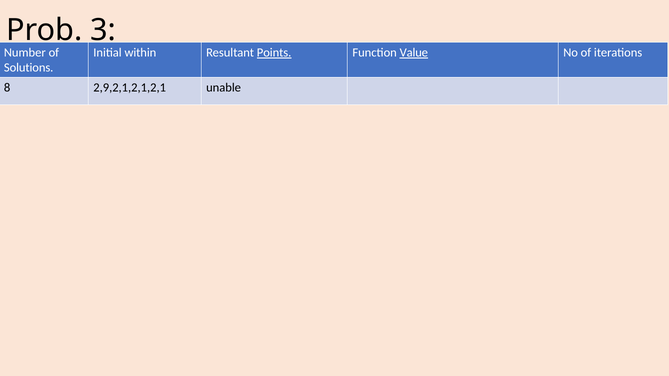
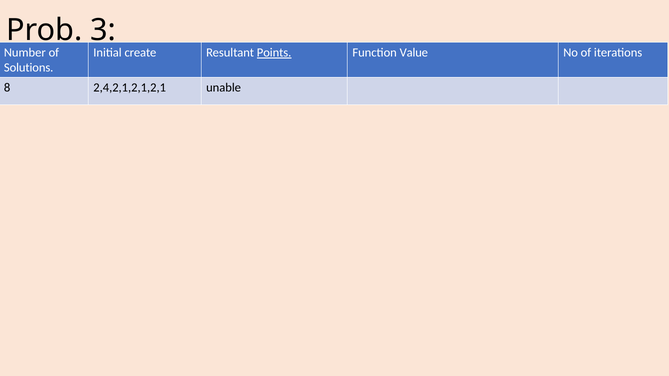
within: within -> create
Value underline: present -> none
2,9,2,1,2,1,2,1: 2,9,2,1,2,1,2,1 -> 2,4,2,1,2,1,2,1
